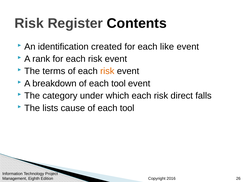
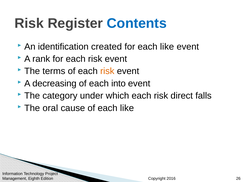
Contents colour: black -> blue
breakdown: breakdown -> decreasing
tool at (118, 84): tool -> into
lists: lists -> oral
cause of each tool: tool -> like
